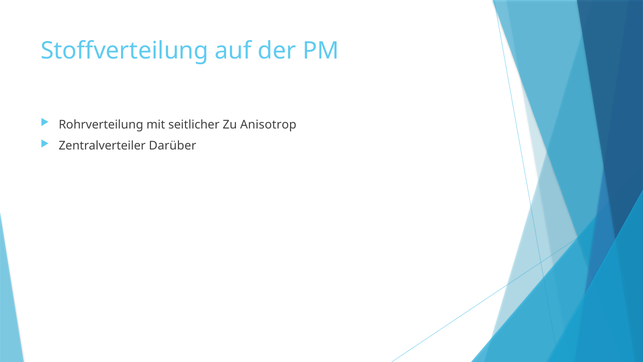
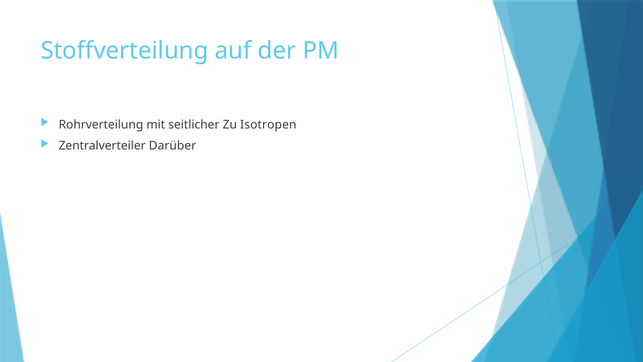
Anisotrop: Anisotrop -> Isotropen
